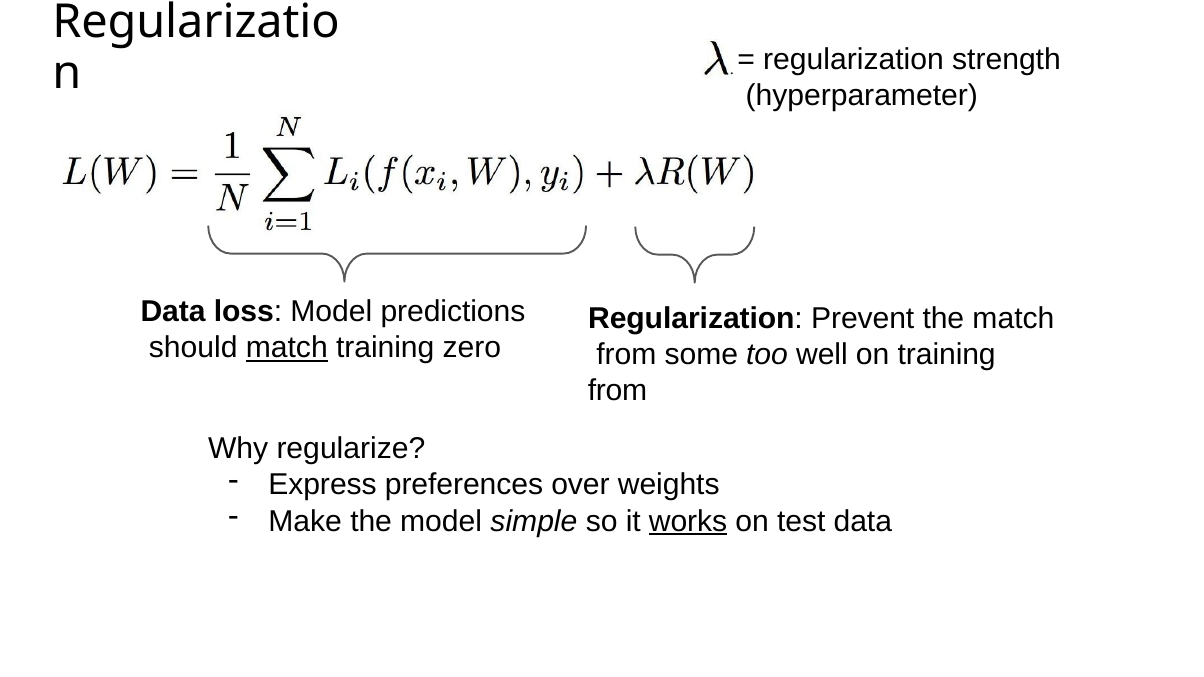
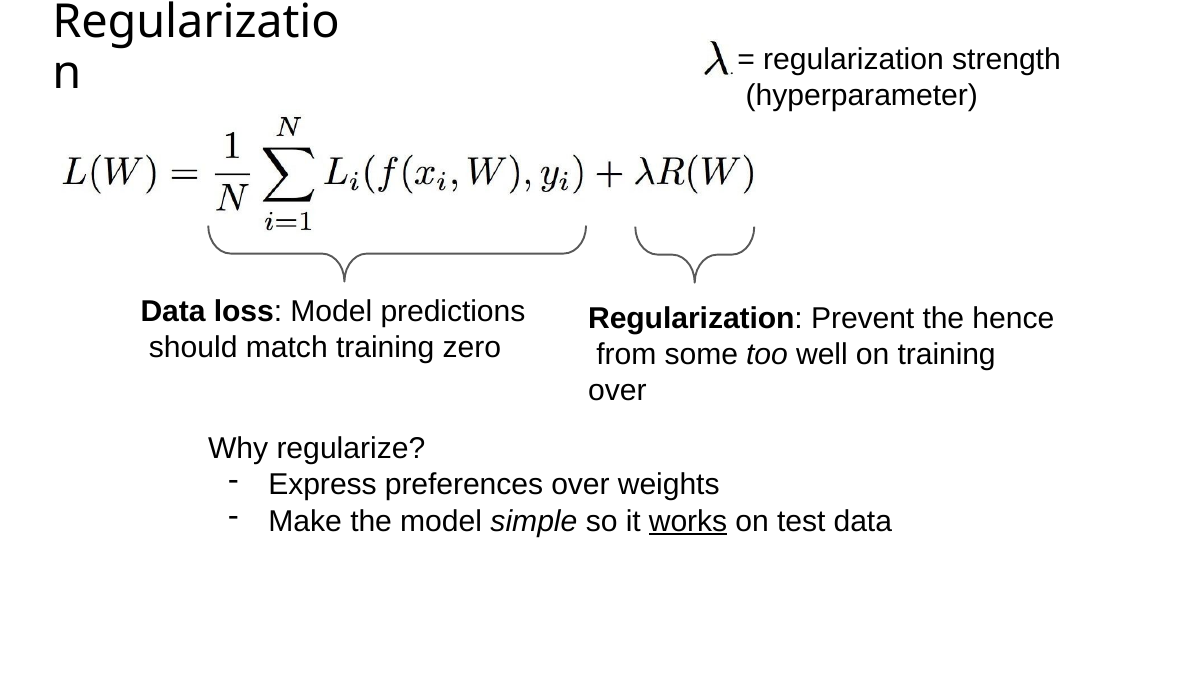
the match: match -> hence
match at (287, 348) underline: present -> none
from at (618, 391): from -> over
